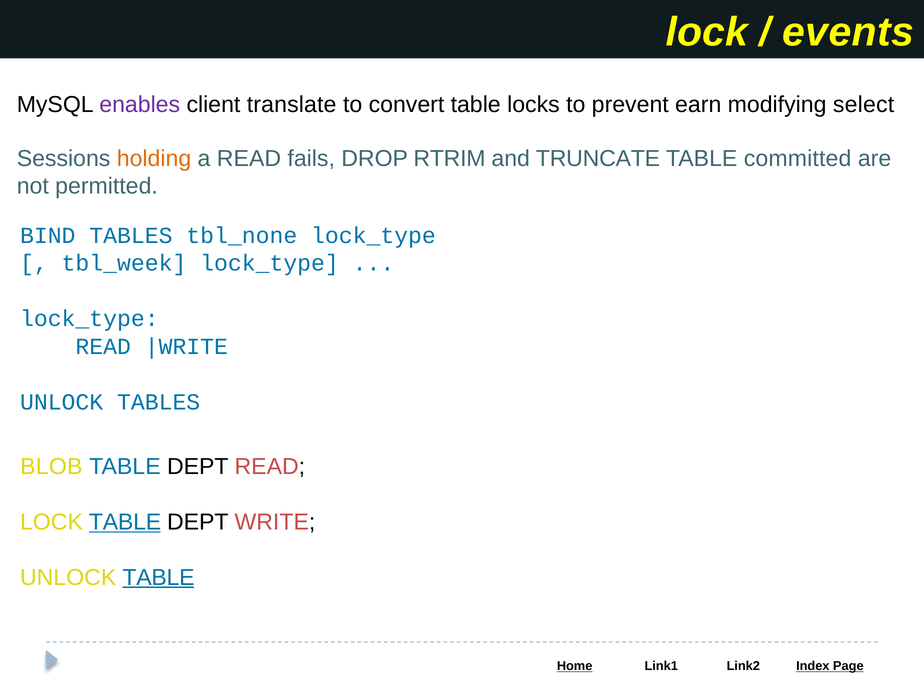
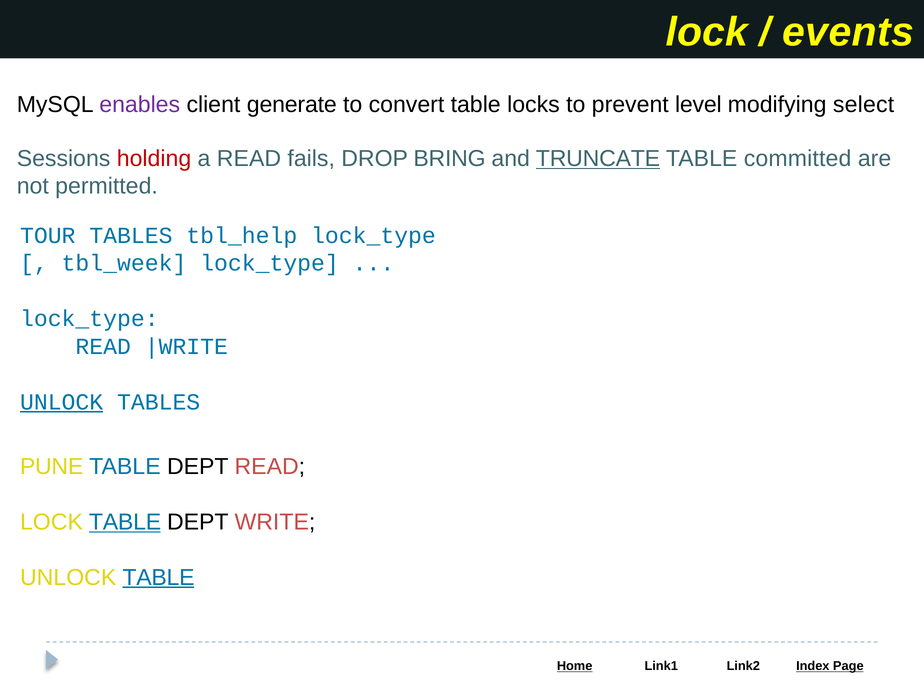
translate: translate -> generate
earn: earn -> level
holding colour: orange -> red
RTRIM: RTRIM -> BRING
TRUNCATE underline: none -> present
BIND: BIND -> TOUR
tbl_none: tbl_none -> tbl_help
UNLOCK at (62, 402) underline: none -> present
BLOB: BLOB -> PUNE
